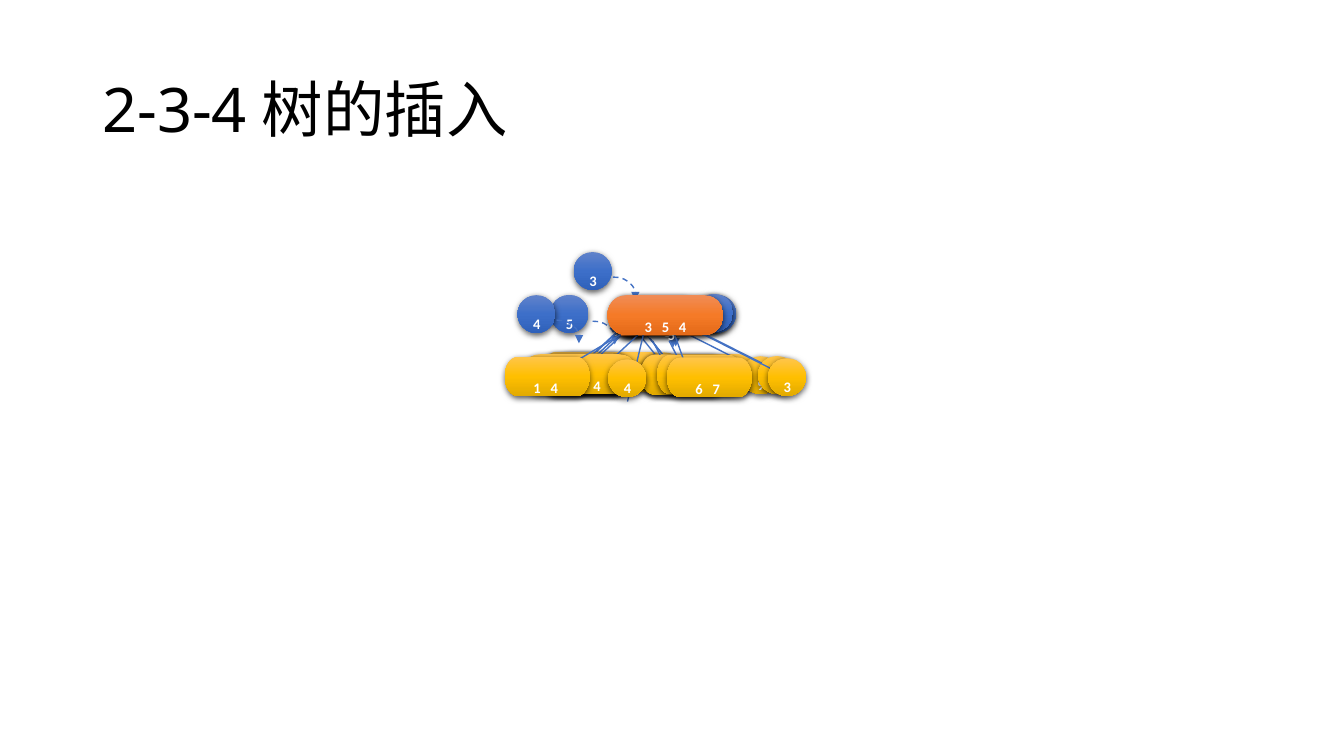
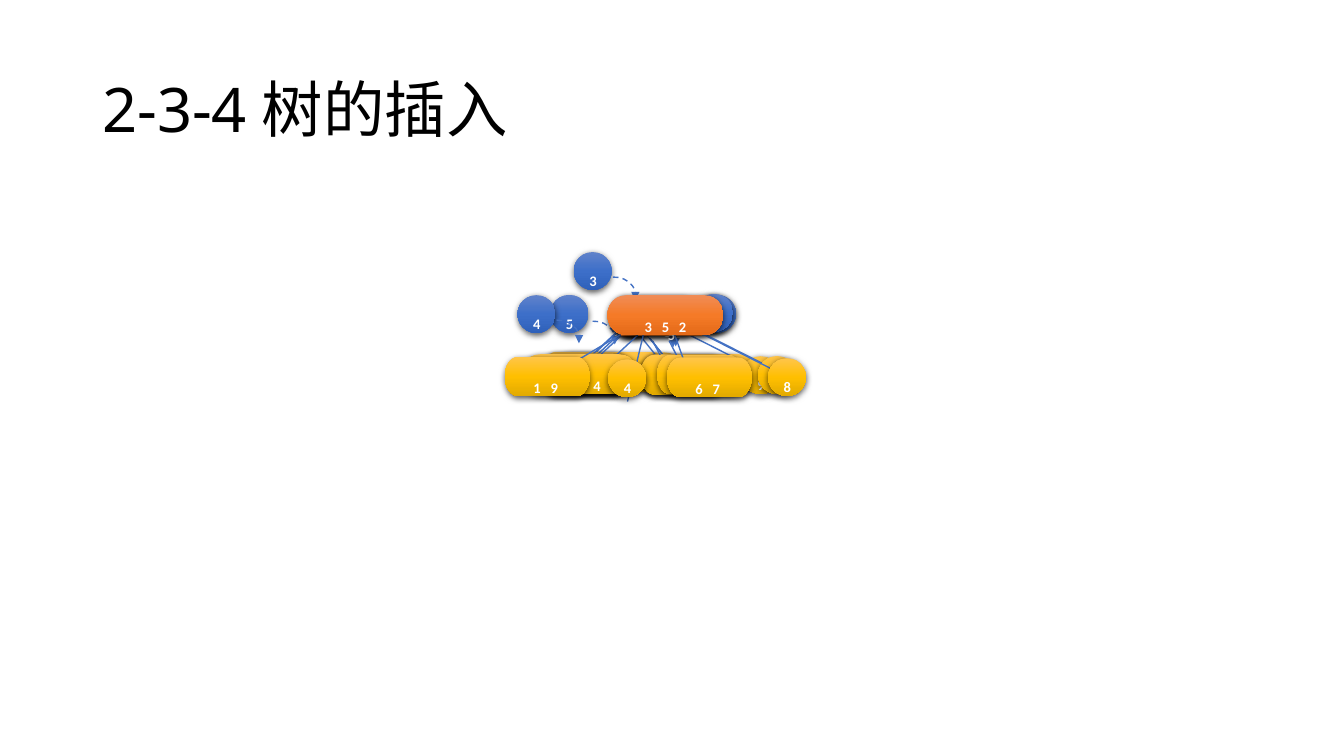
4 at (683, 327): 4 -> 2
1 4: 4 -> 9
3 at (787, 388): 3 -> 8
